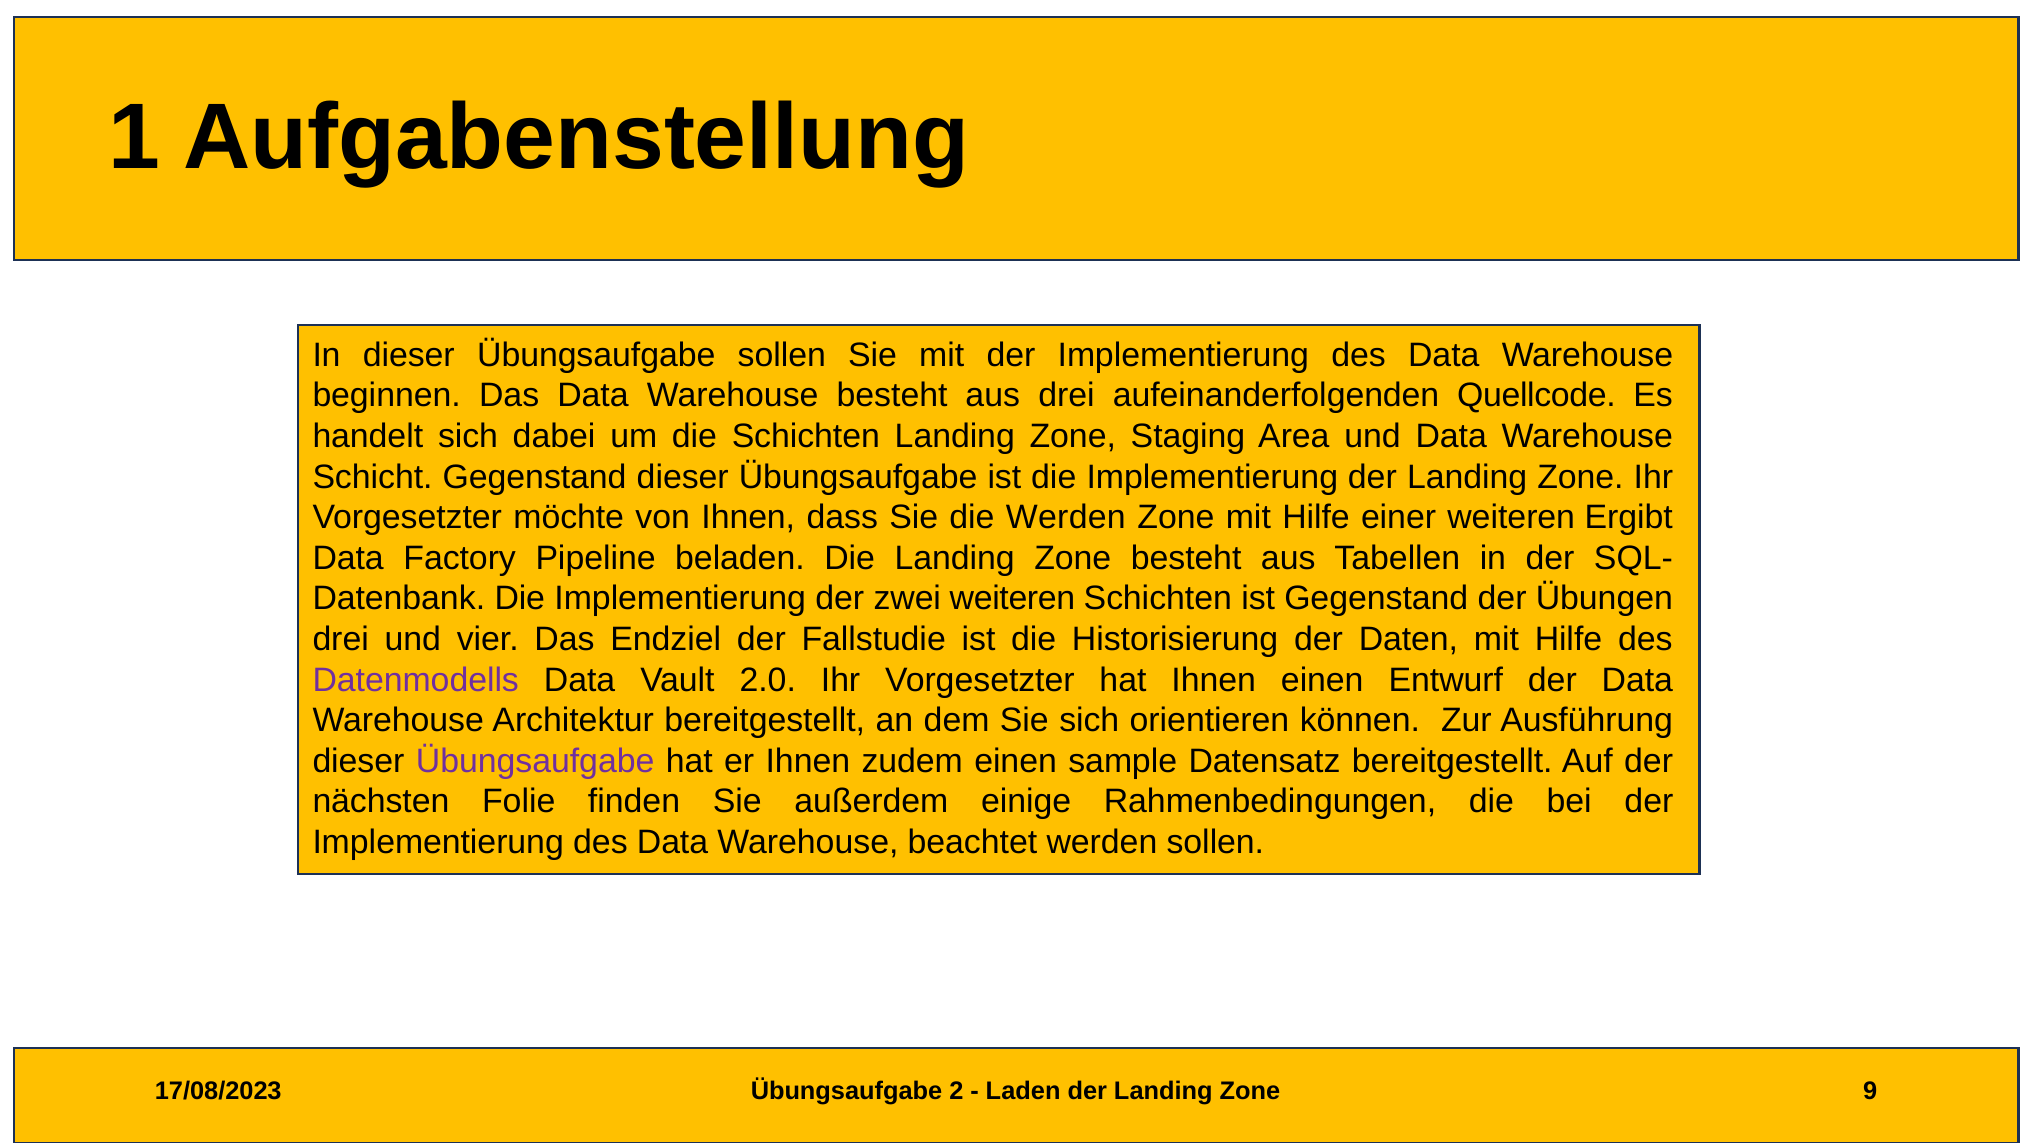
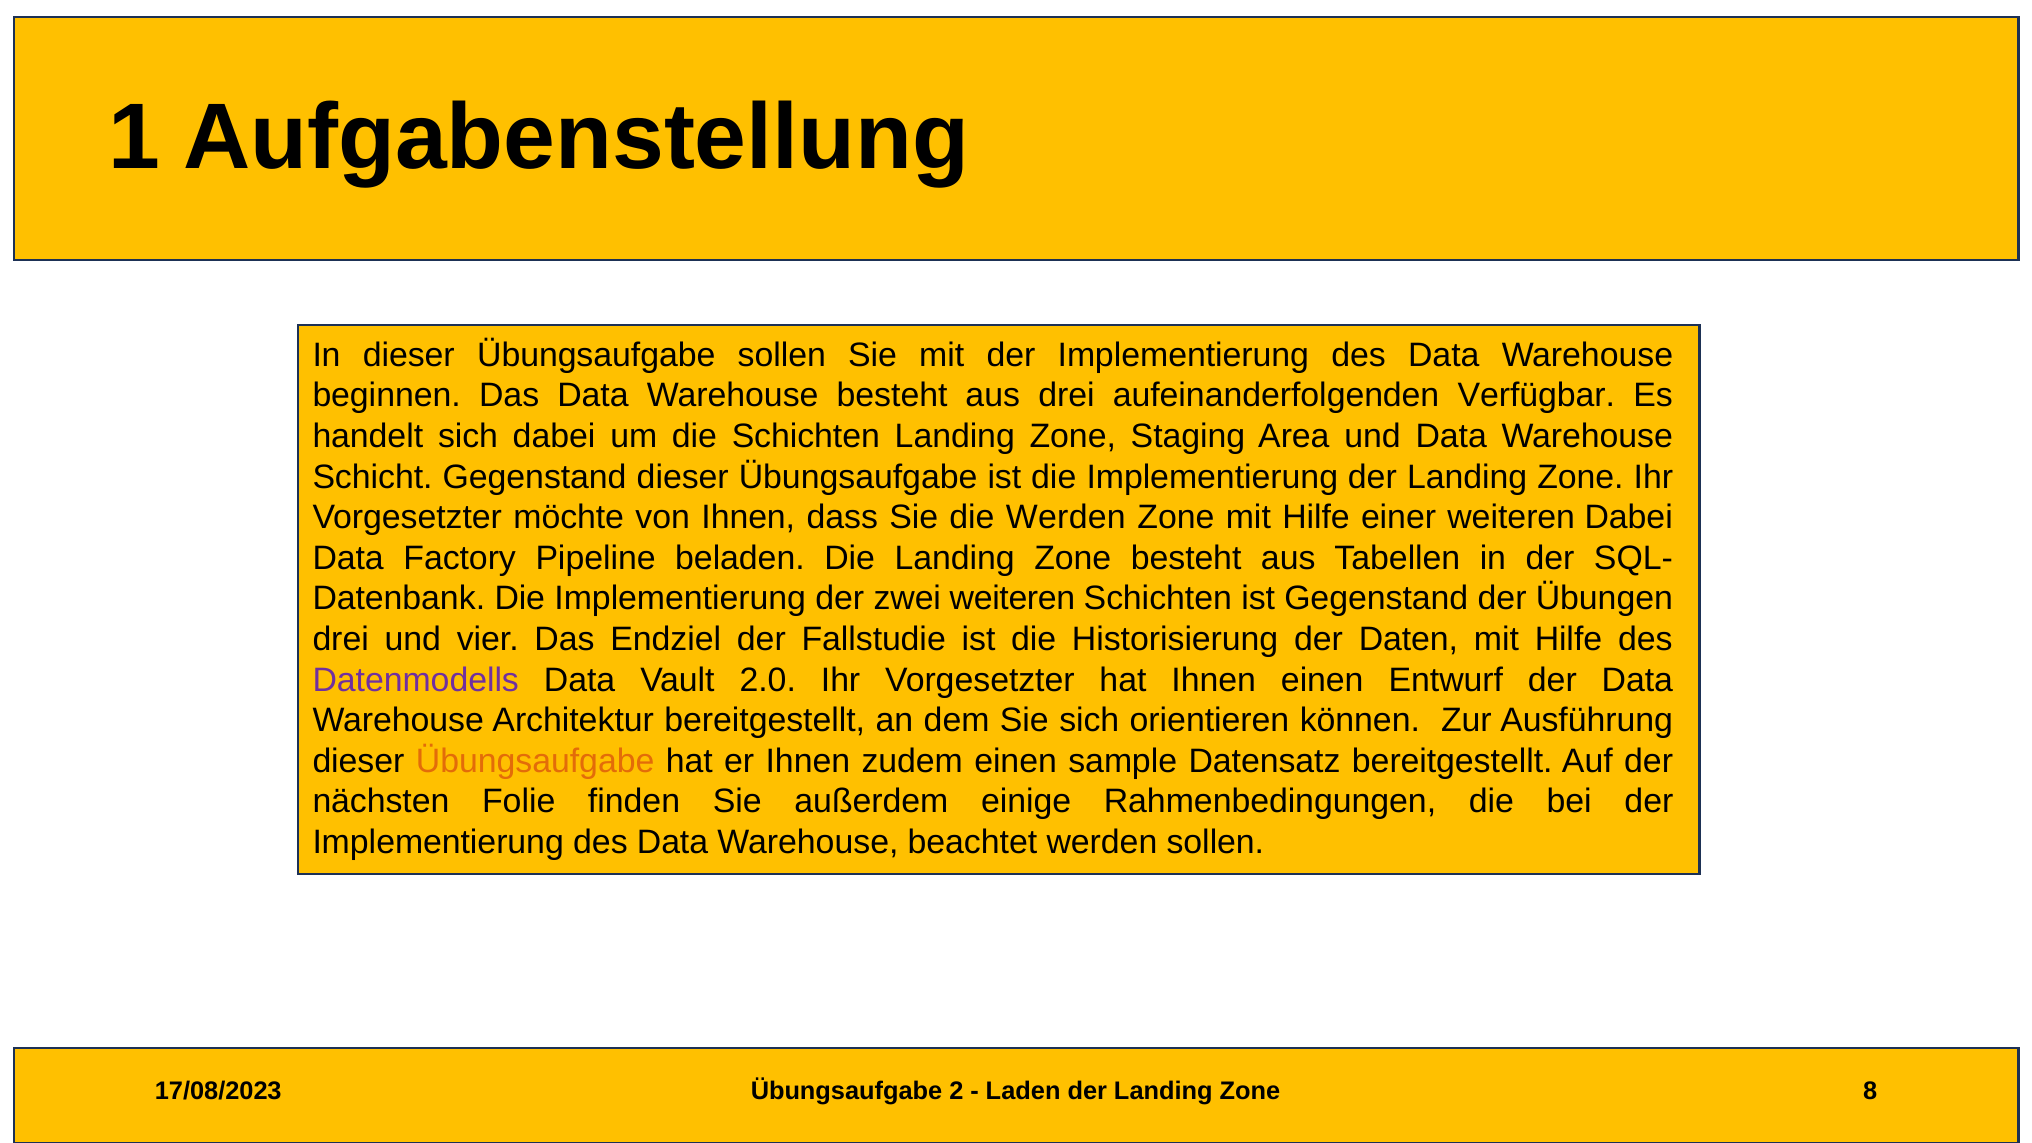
Quellcode: Quellcode -> Verfügbar
weiteren Ergibt: Ergibt -> Dabei
Übungsaufgabe at (535, 761) colour: purple -> orange
9: 9 -> 8
